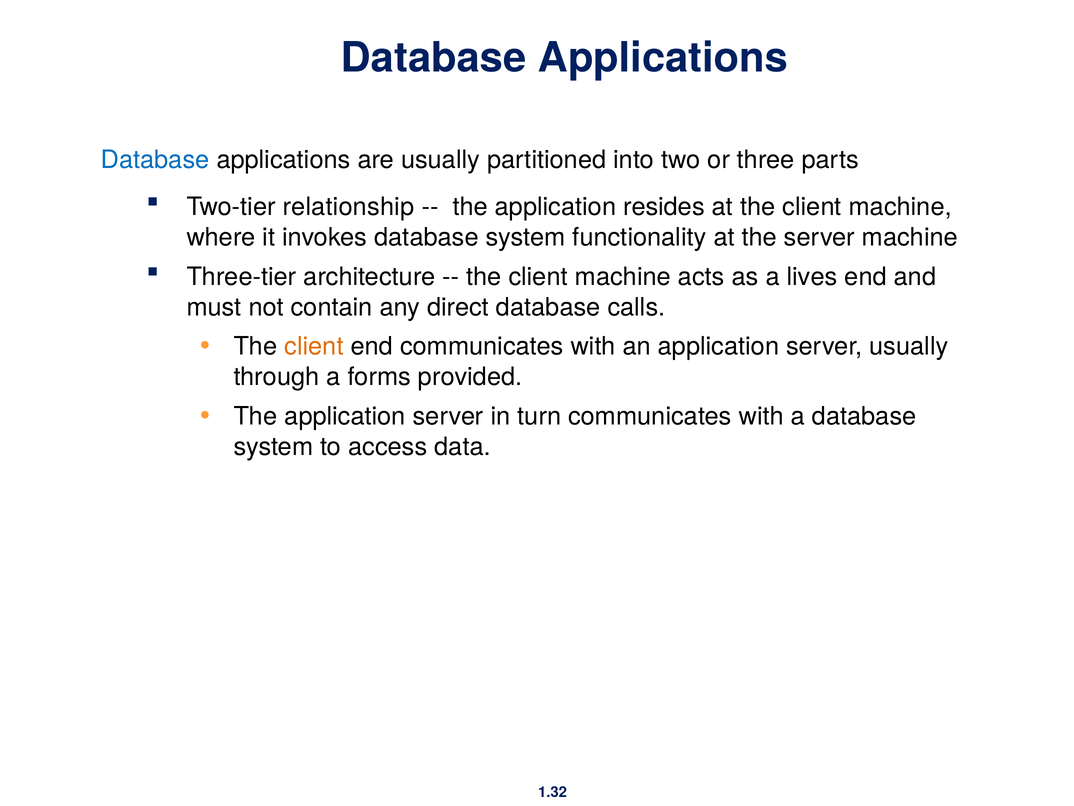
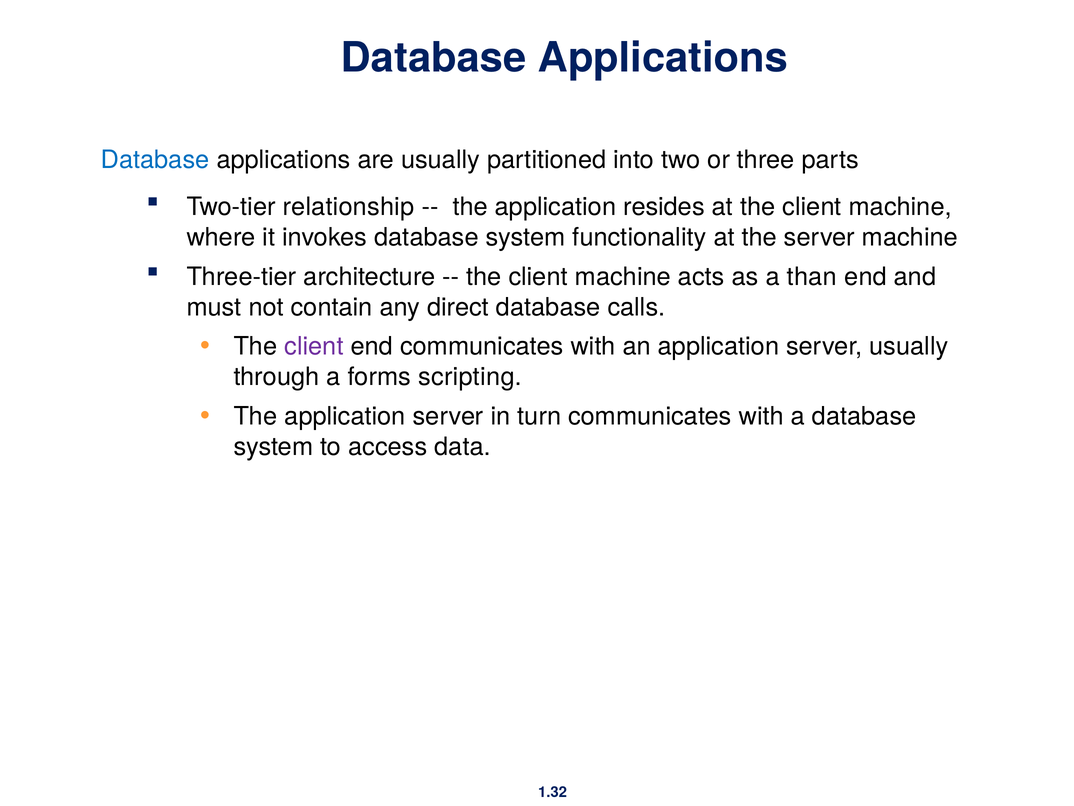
lives: lives -> than
client at (314, 346) colour: orange -> purple
provided: provided -> scripting
